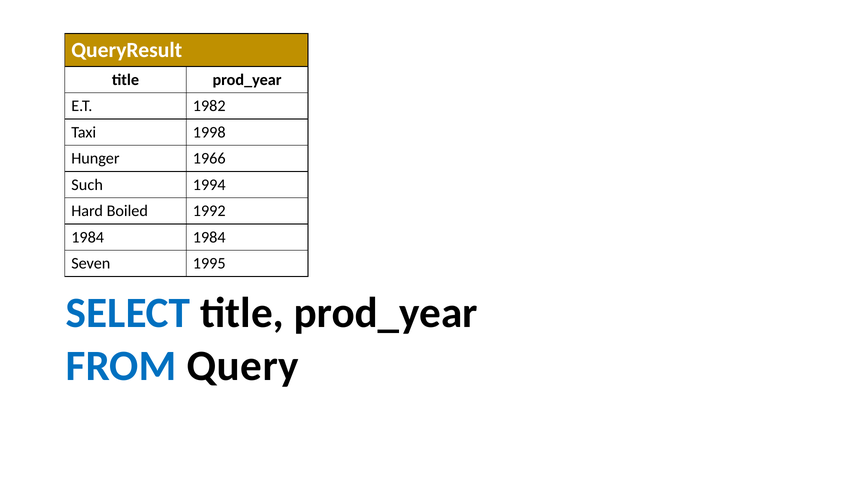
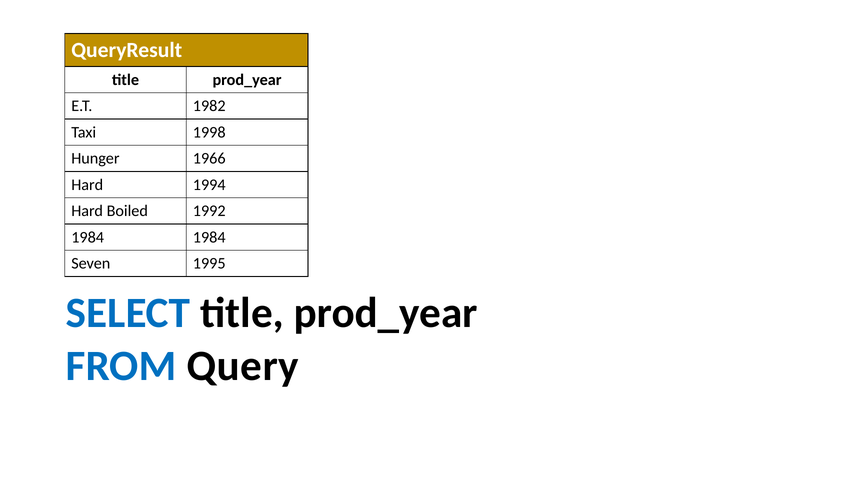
Such at (87, 185): Such -> Hard
